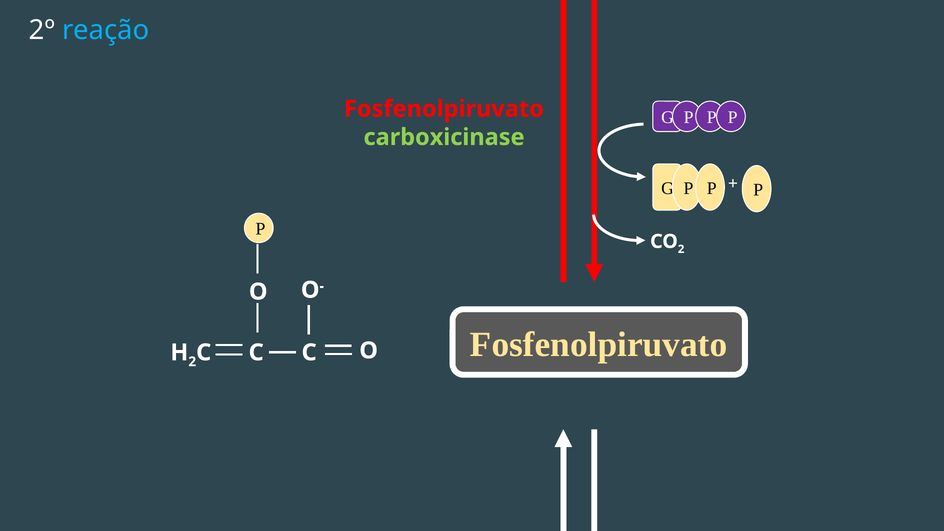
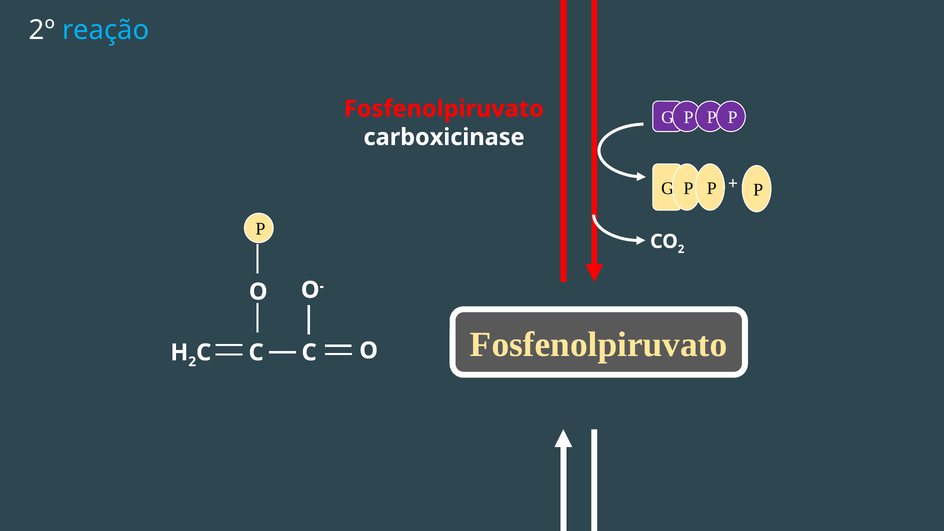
carboxicinase colour: light green -> white
